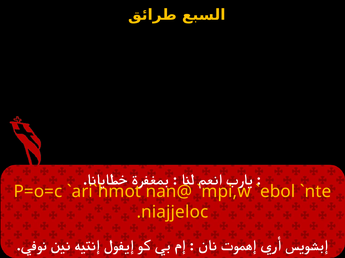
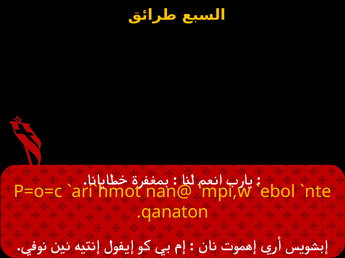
niajjeloc: niajjeloc -> qanaton
